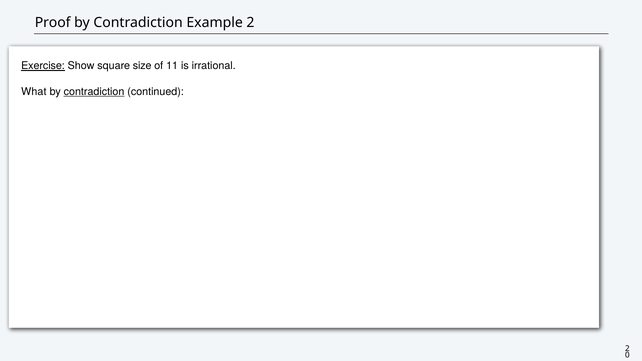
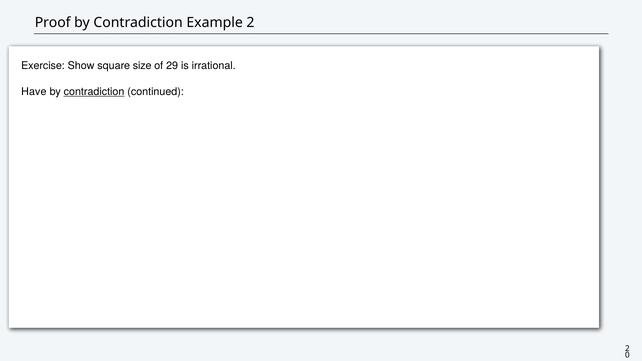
Exercise underline: present -> none
11: 11 -> 29
What: What -> Have
